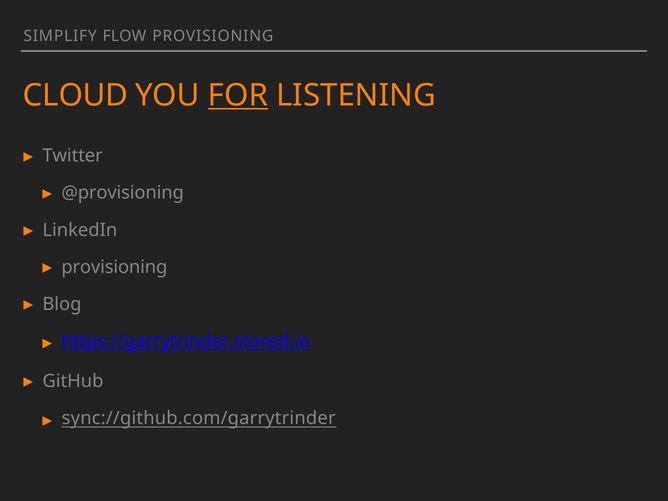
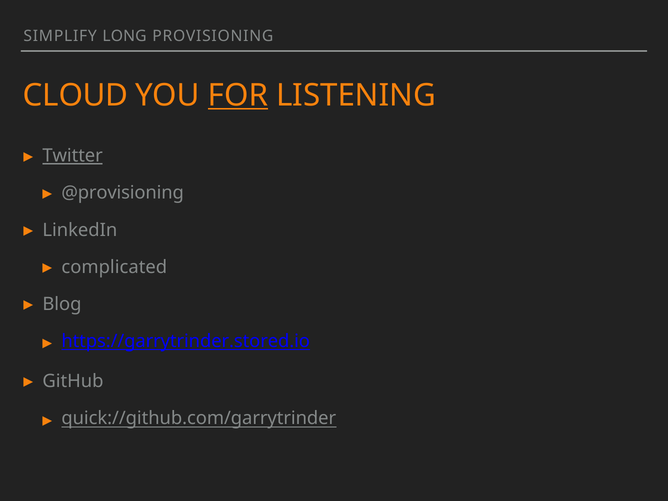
FLOW: FLOW -> LONG
Twitter underline: none -> present
provisioning at (114, 267): provisioning -> complicated
sync://github.com/garrytrinder: sync://github.com/garrytrinder -> quick://github.com/garrytrinder
